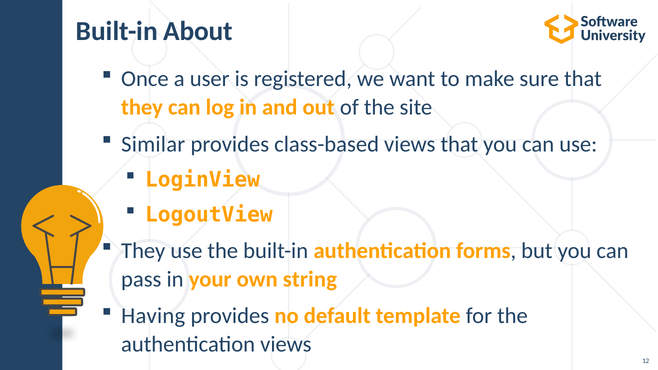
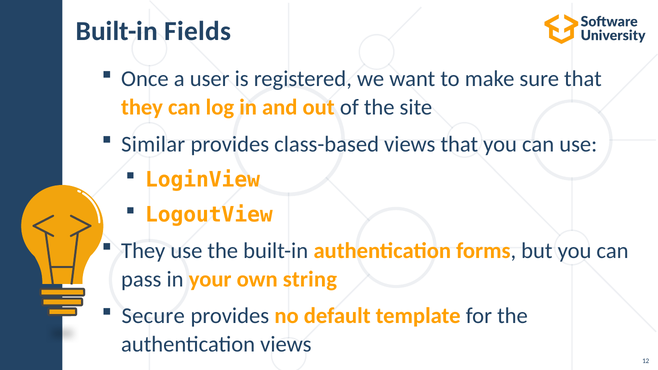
About: About -> Fields
Having: Having -> Secure
